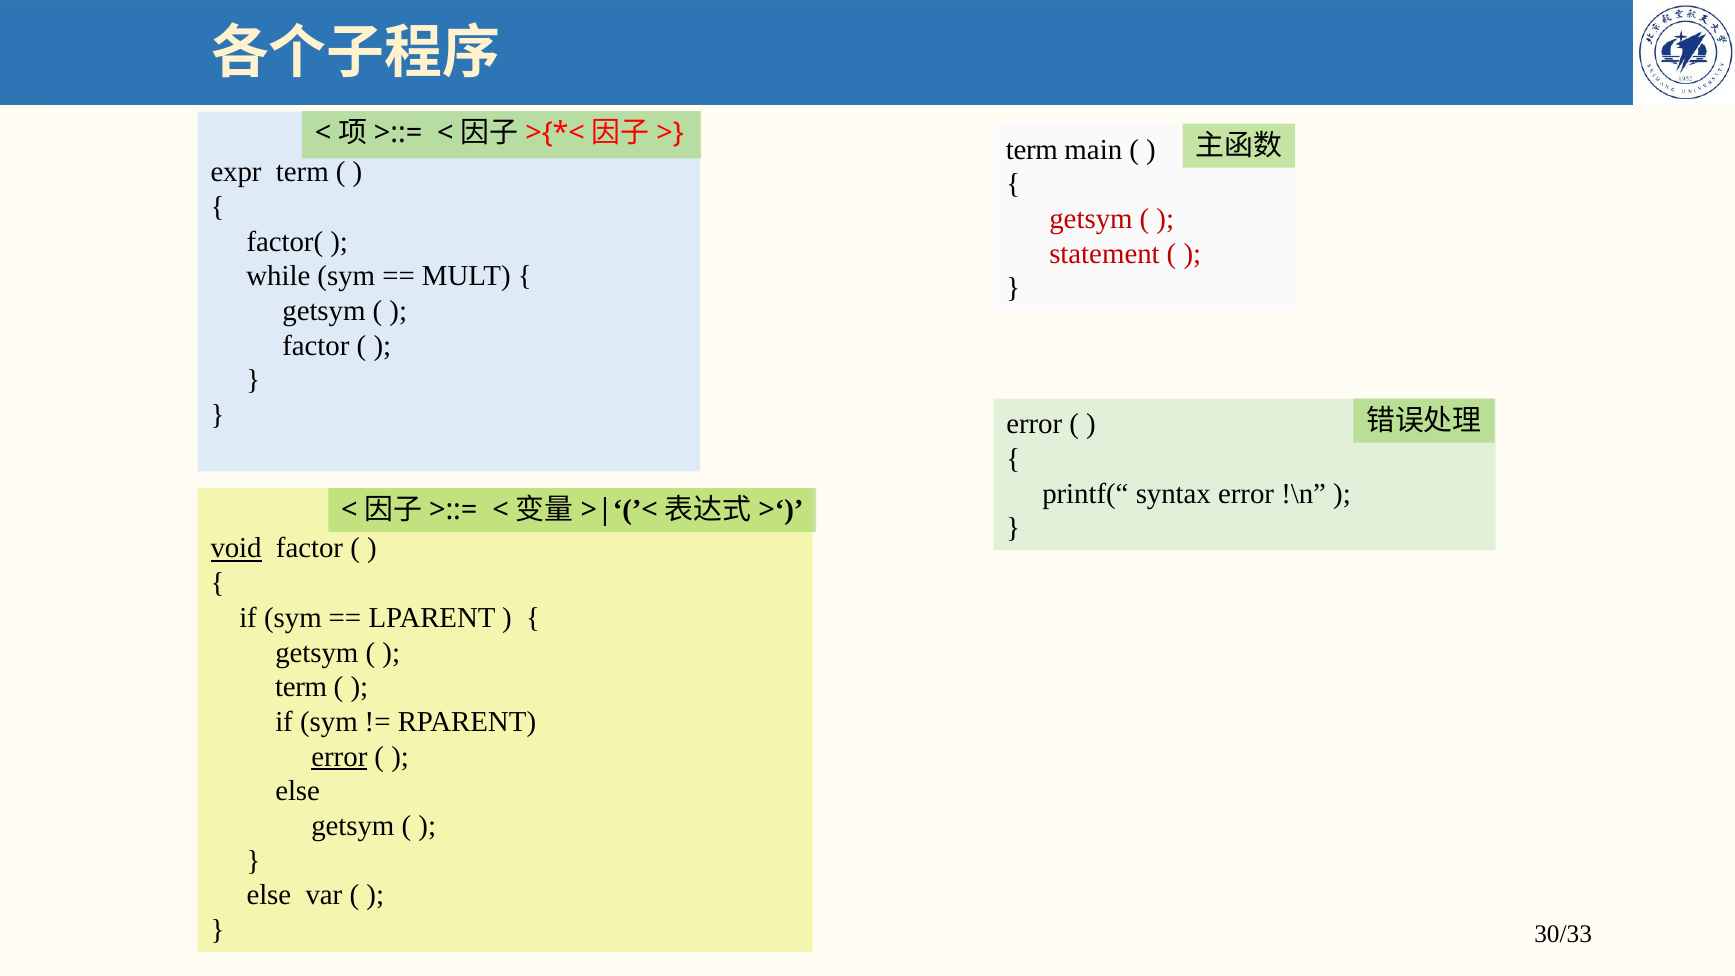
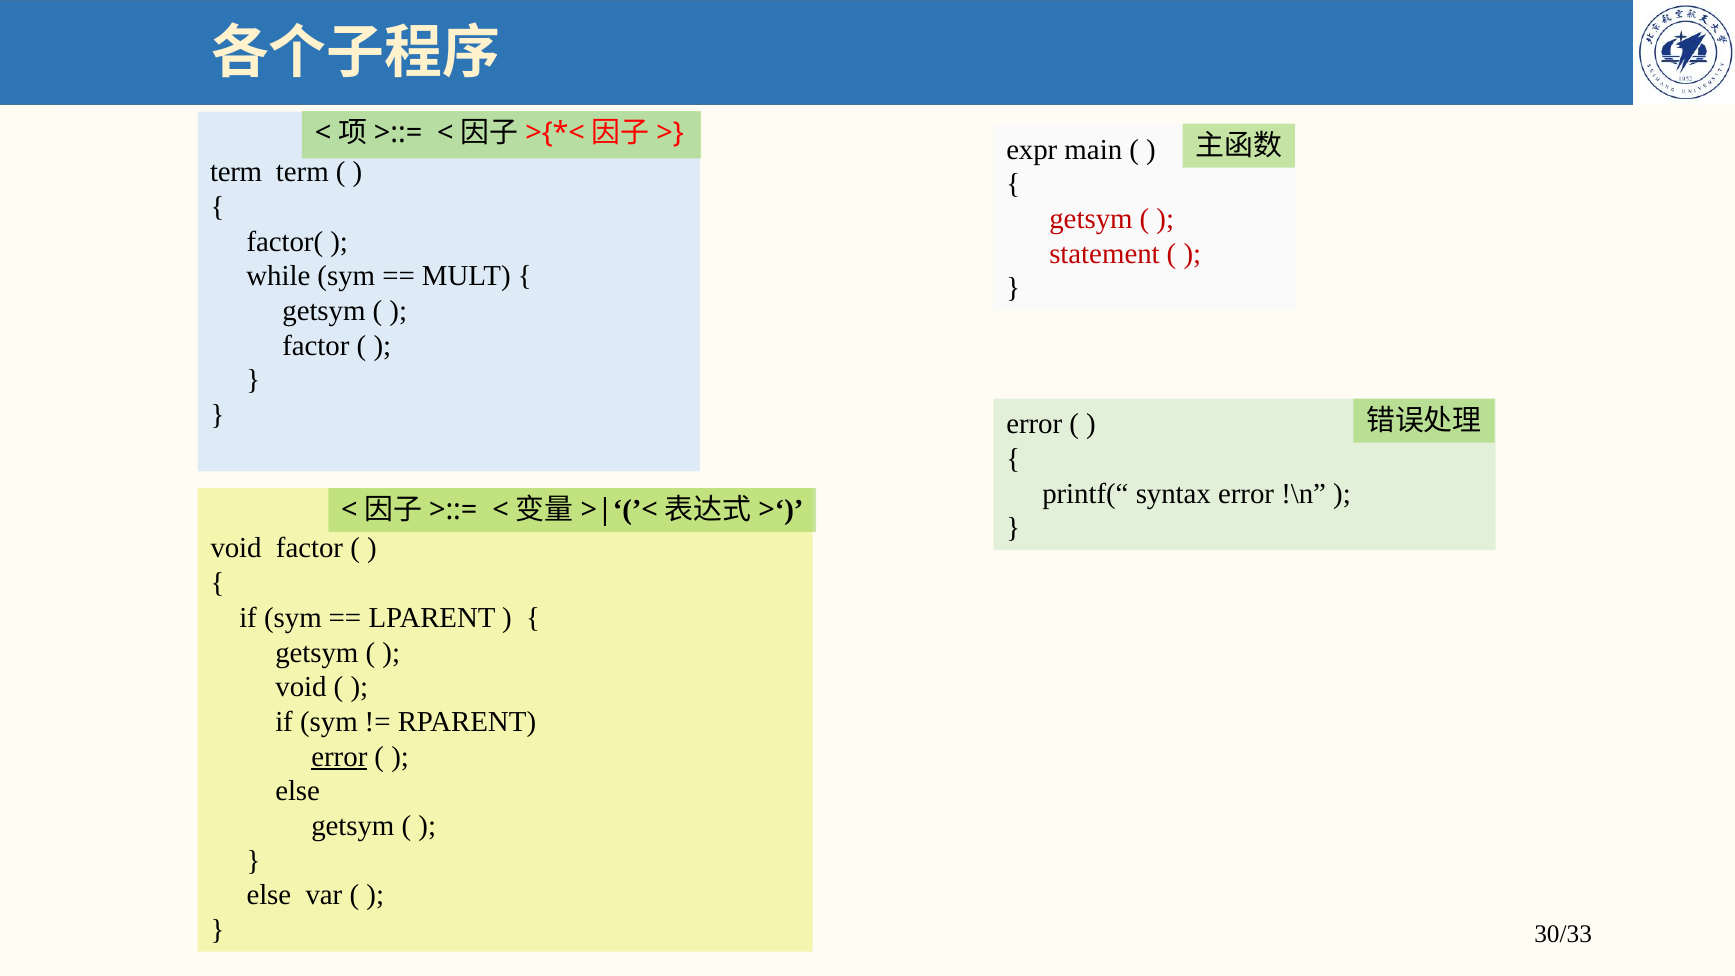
term at (1032, 149): term -> expr
expr at (236, 172): expr -> term
void at (236, 548) underline: present -> none
term at (301, 687): term -> void
